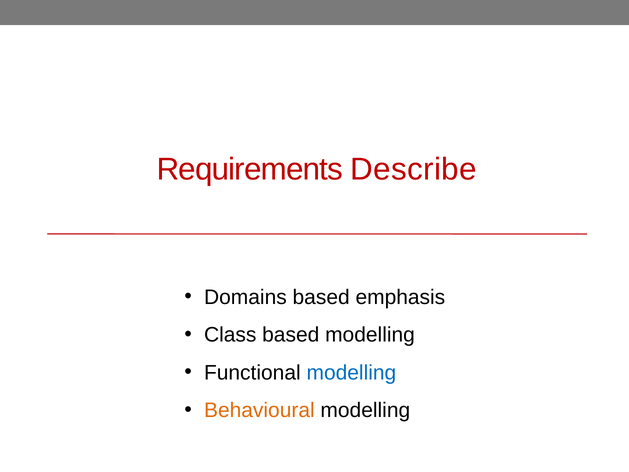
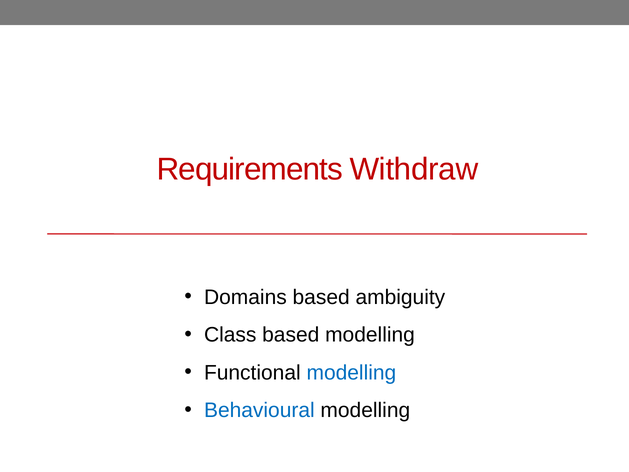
Describe: Describe -> Withdraw
emphasis: emphasis -> ambiguity
Behavioural colour: orange -> blue
